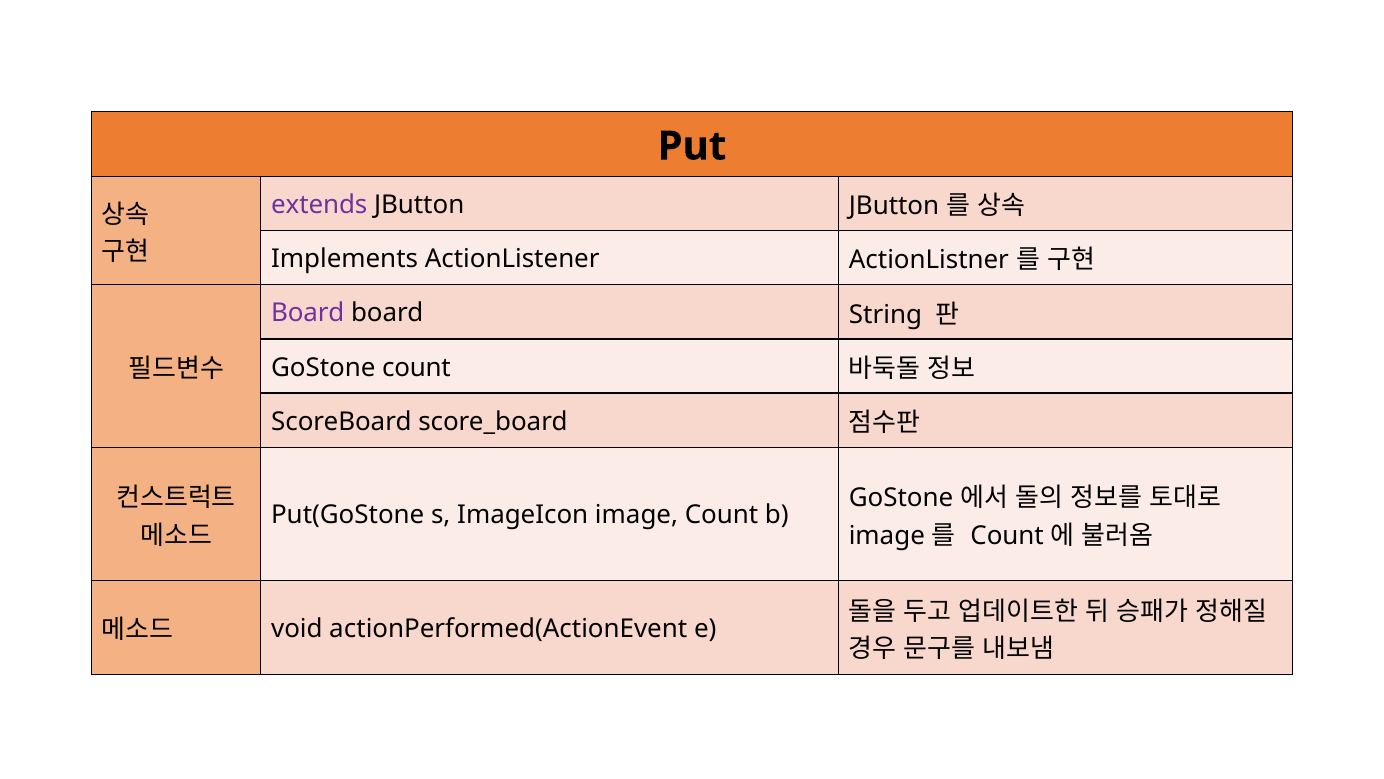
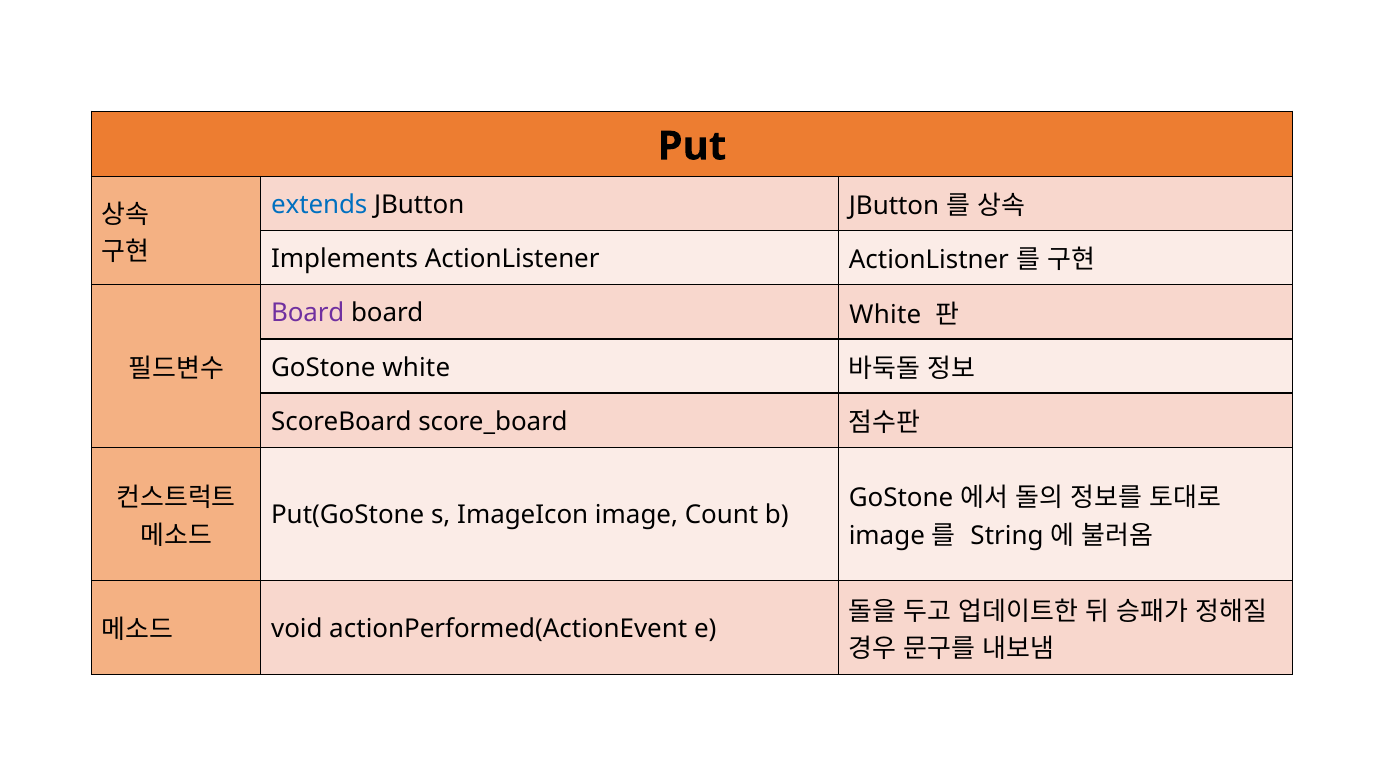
extends colour: purple -> blue
board String: String -> White
GoStone count: count -> white
Count at (1007, 535): Count -> String
